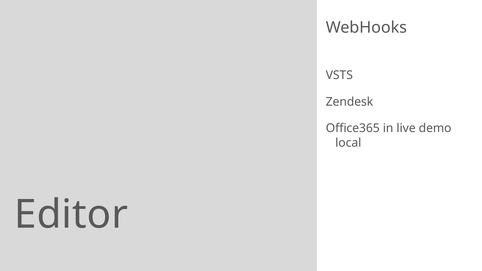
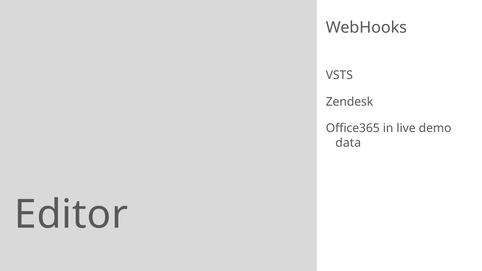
local: local -> data
